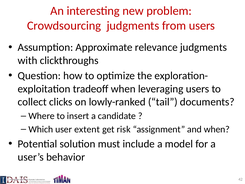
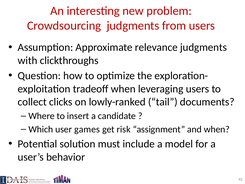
extent: extent -> games
